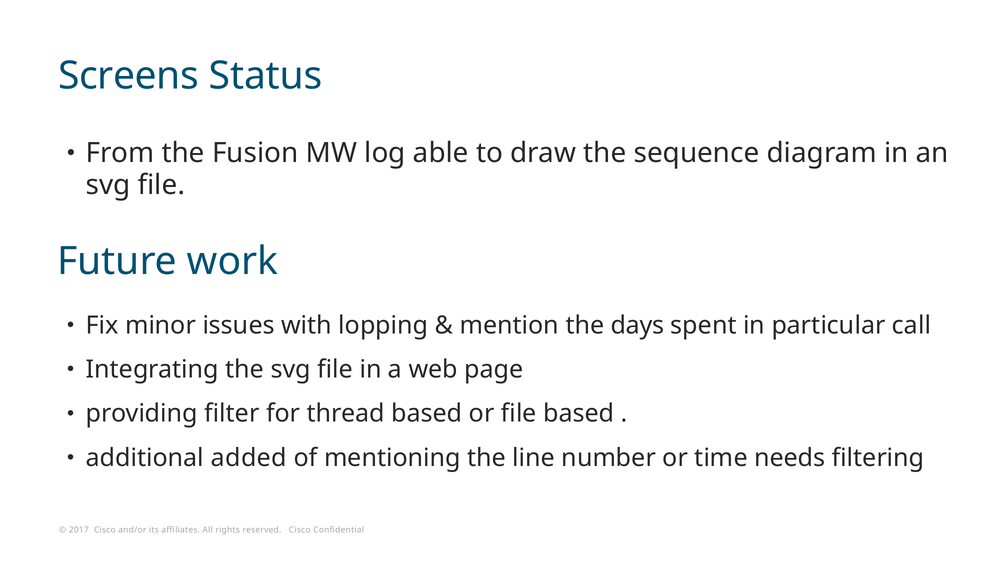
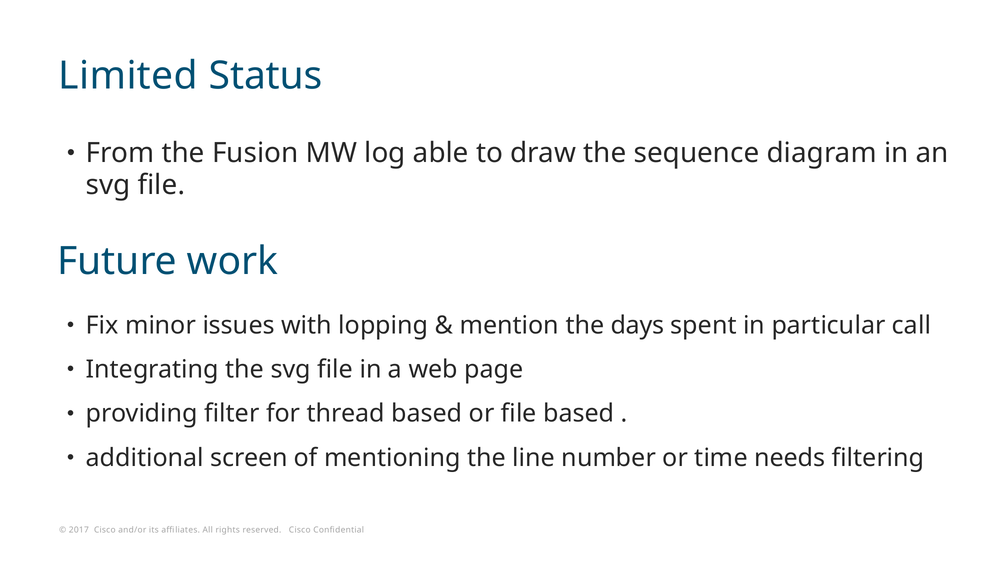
Screens: Screens -> Limited
added: added -> screen
